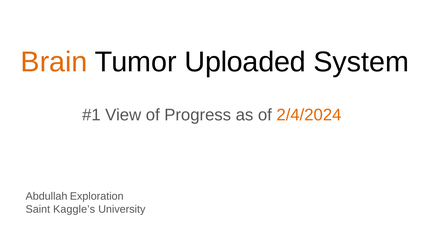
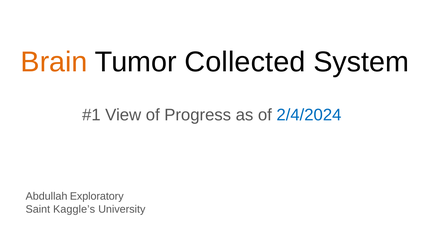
Uploaded: Uploaded -> Collected
2/4/2024 colour: orange -> blue
Exploration: Exploration -> Exploratory
